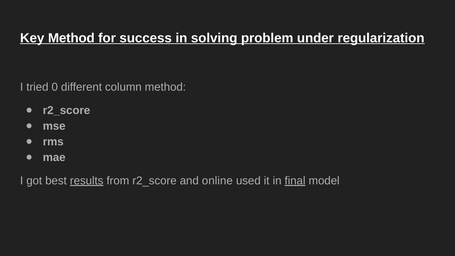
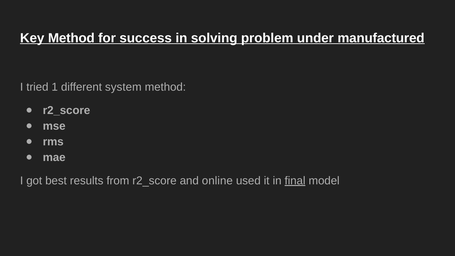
regularization: regularization -> manufactured
0: 0 -> 1
column: column -> system
results underline: present -> none
